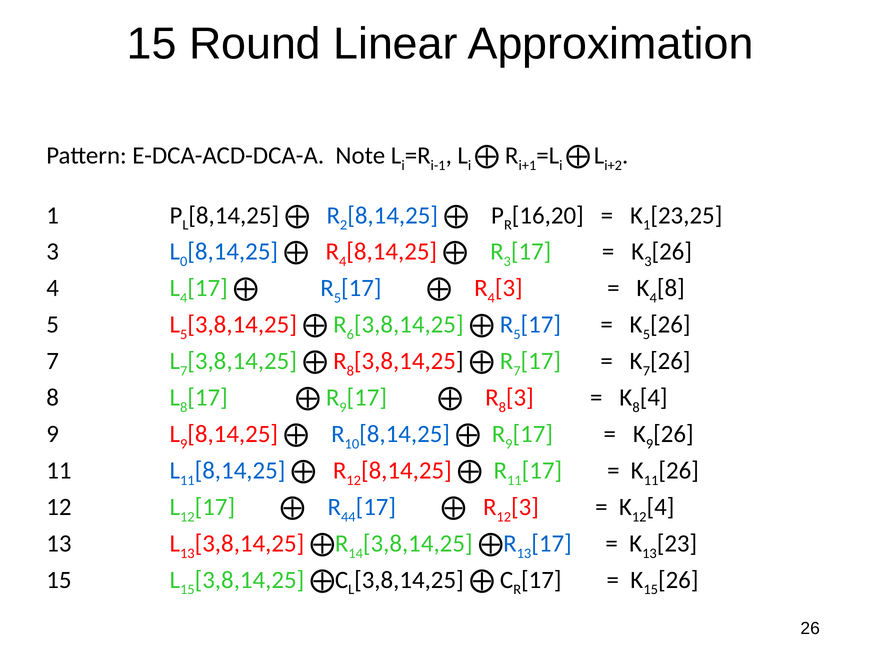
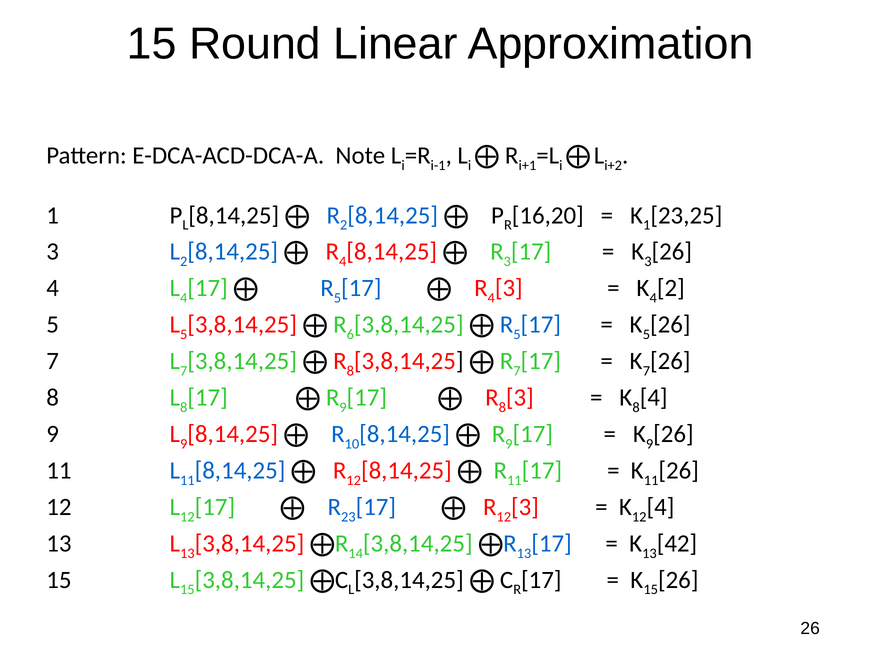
0 at (184, 261): 0 -> 2
4 8: 8 -> 2
44: 44 -> 23
23: 23 -> 42
